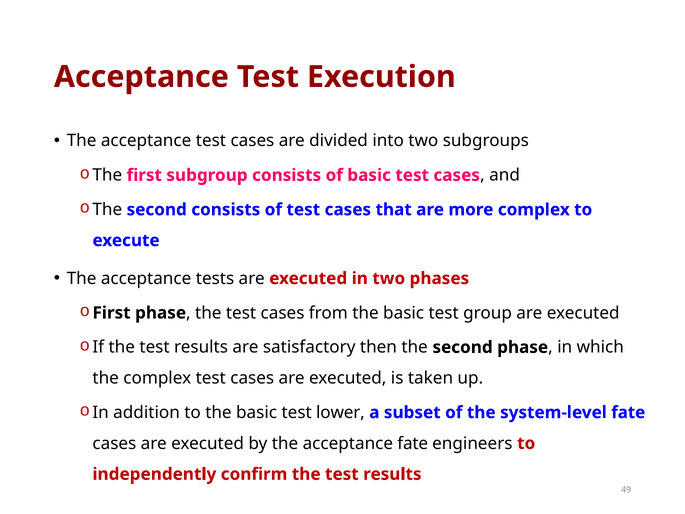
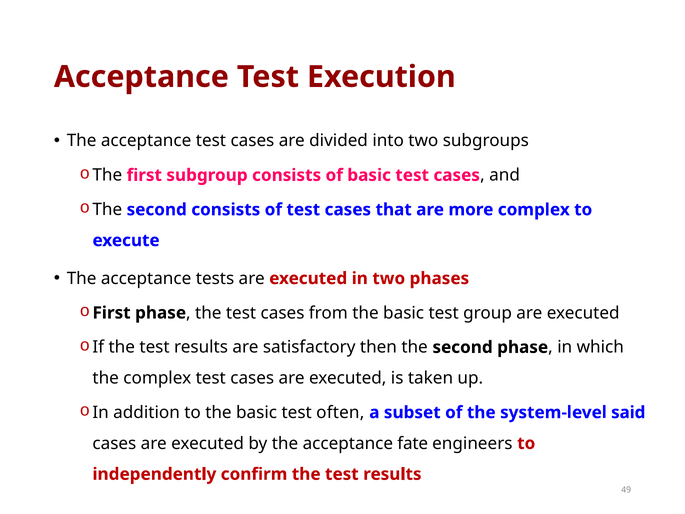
lower: lower -> often
system-level fate: fate -> said
